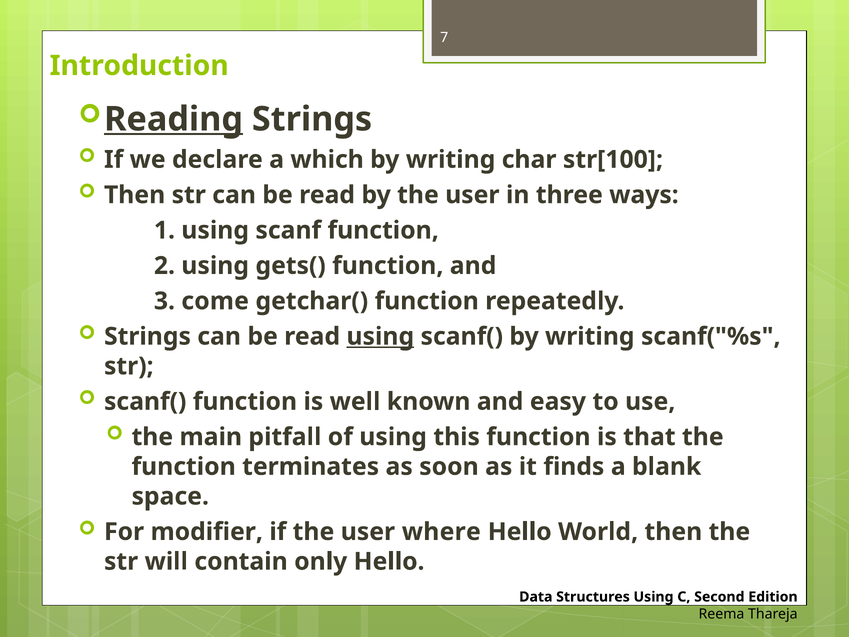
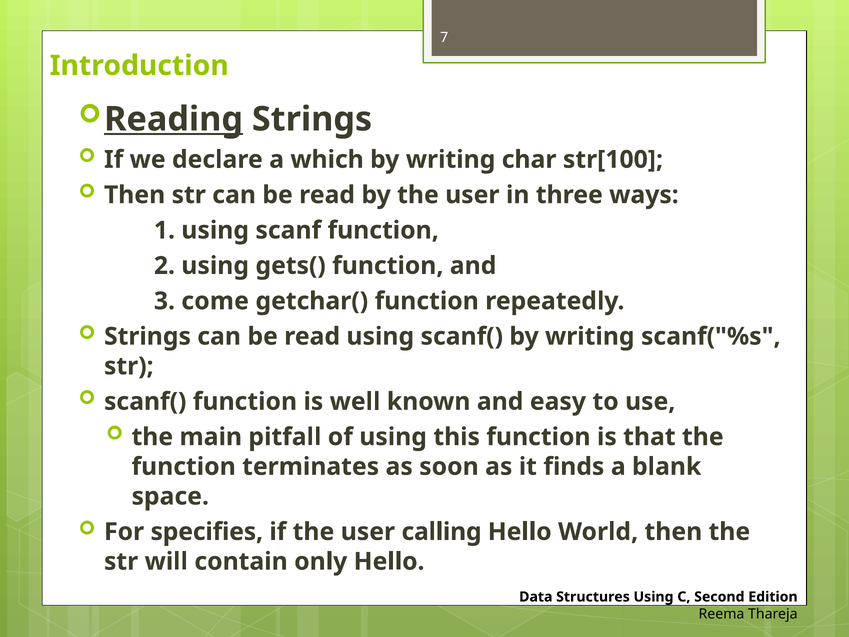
using at (380, 336) underline: present -> none
modifier: modifier -> specifies
where: where -> calling
